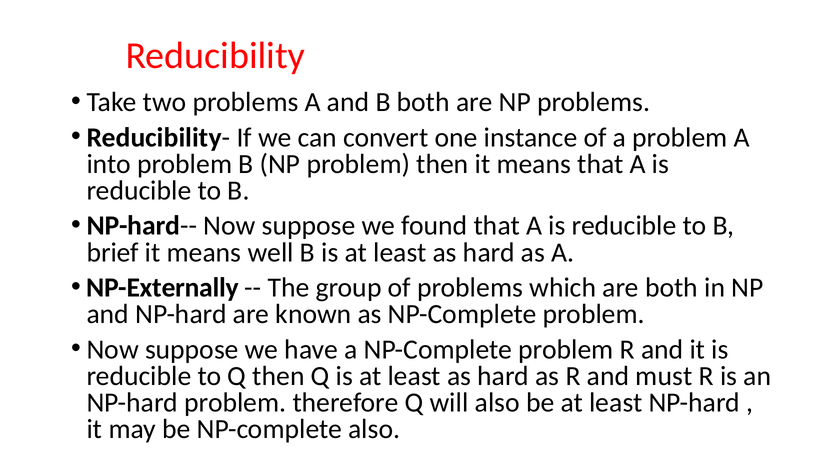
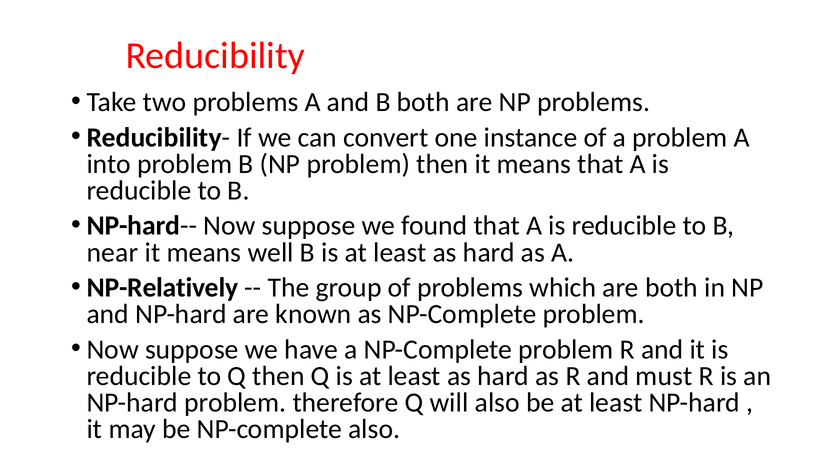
brief: brief -> near
NP-Externally: NP-Externally -> NP-Relatively
